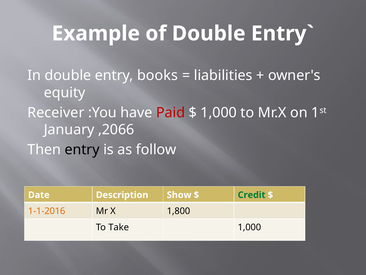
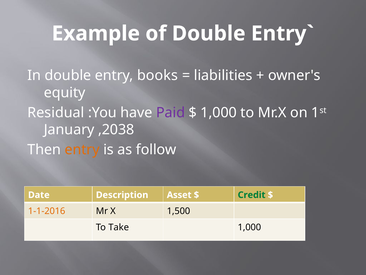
Receiver: Receiver -> Residual
Paid colour: red -> purple
,2066: ,2066 -> ,2038
entry at (82, 149) colour: black -> orange
Show: Show -> Asset
1,800: 1,800 -> 1,500
